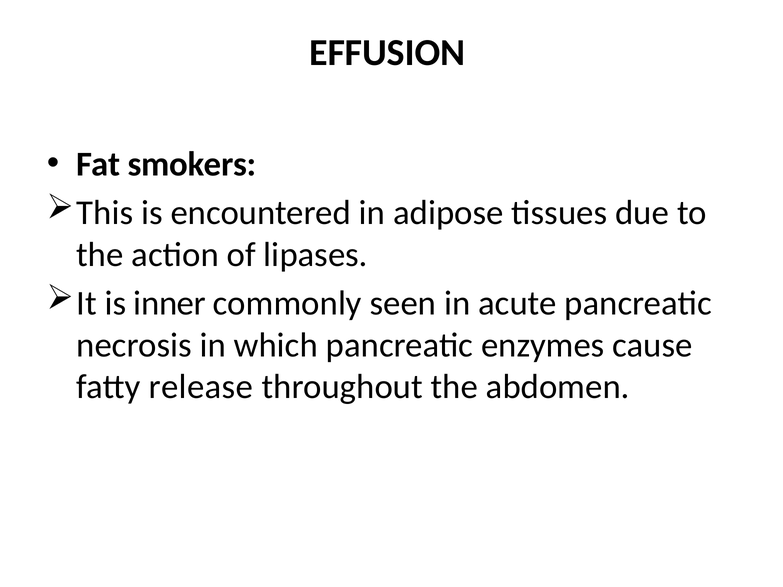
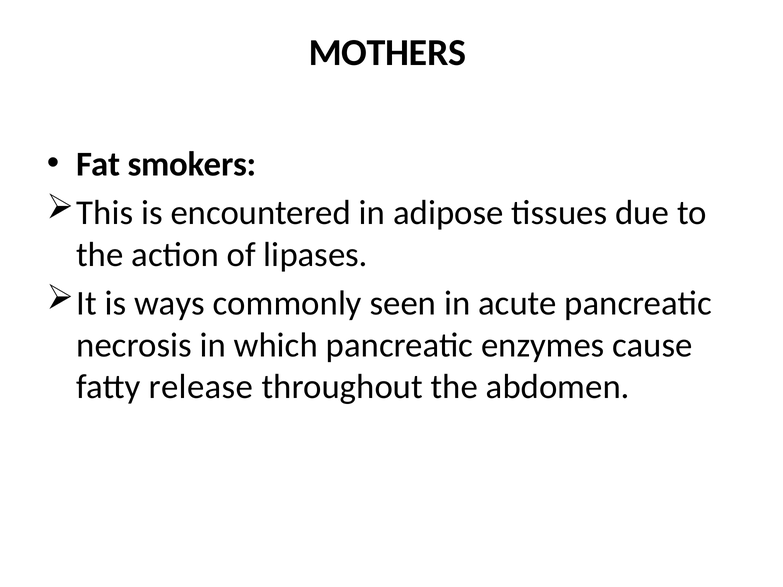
EFFUSION: EFFUSION -> MOTHERS
inner: inner -> ways
